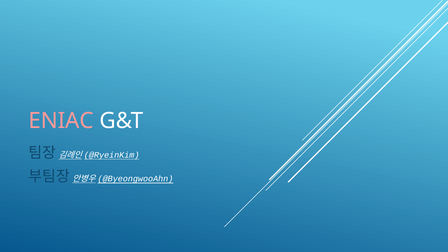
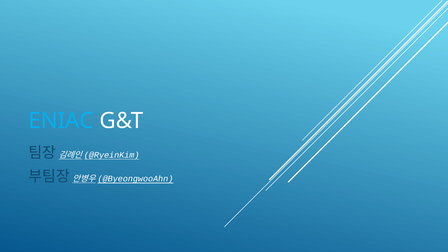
ENIAC colour: pink -> light blue
